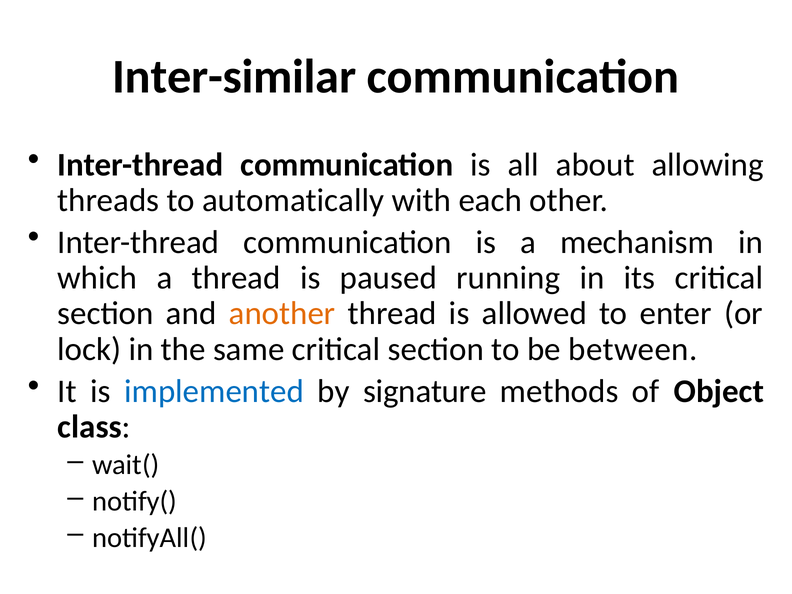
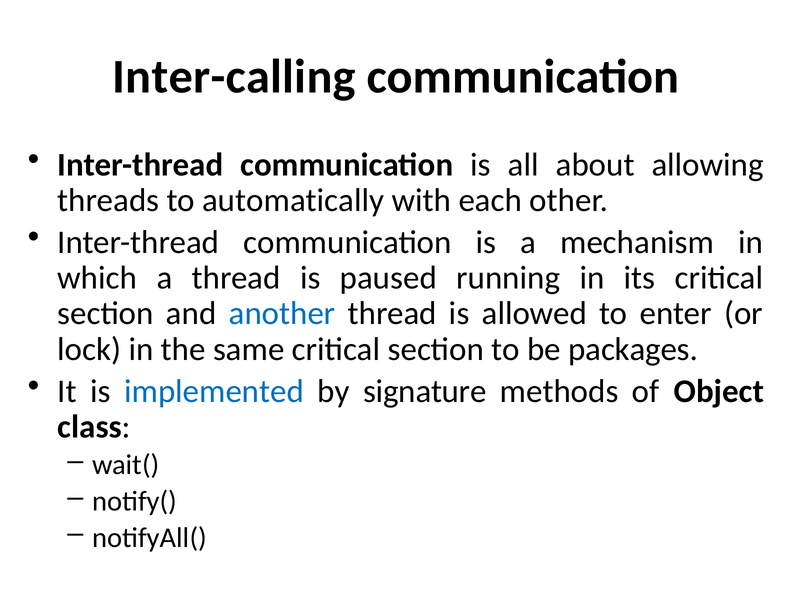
Inter-similar: Inter-similar -> Inter-calling
another colour: orange -> blue
between: between -> packages
